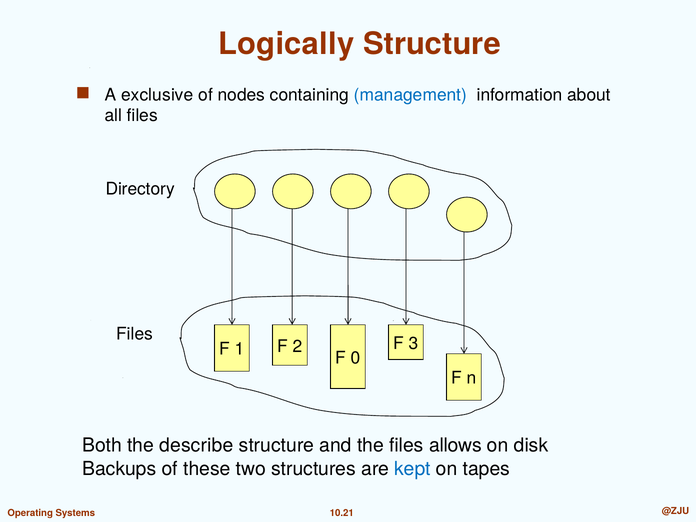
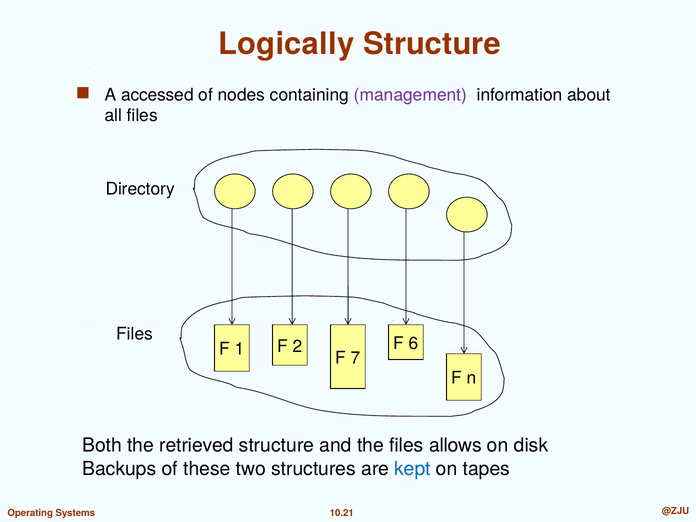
exclusive: exclusive -> accessed
management colour: blue -> purple
3: 3 -> 6
0: 0 -> 7
describe: describe -> retrieved
